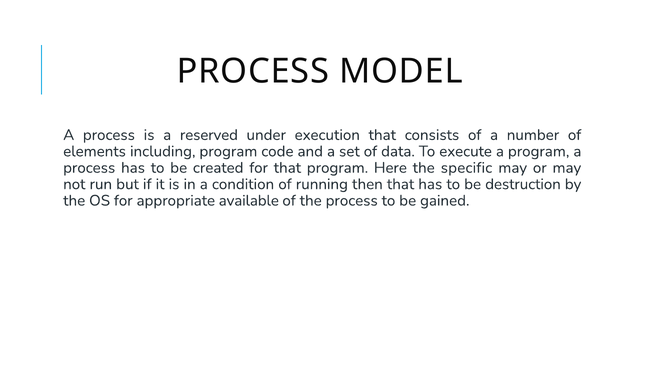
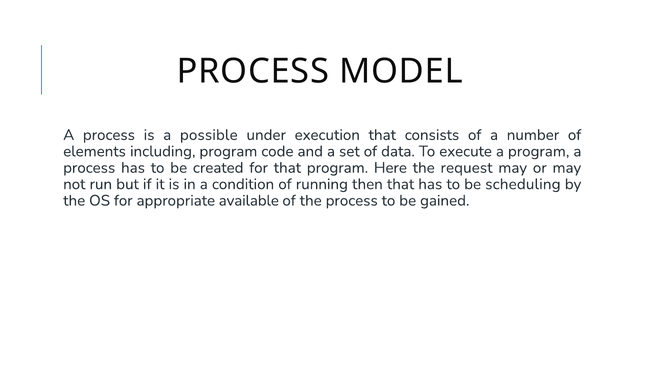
reserved: reserved -> possible
specific: specific -> request
destruction: destruction -> scheduling
